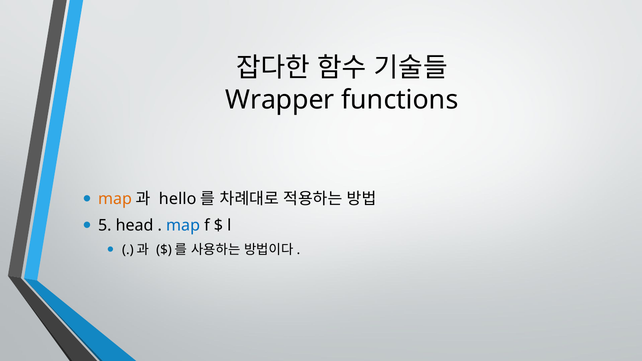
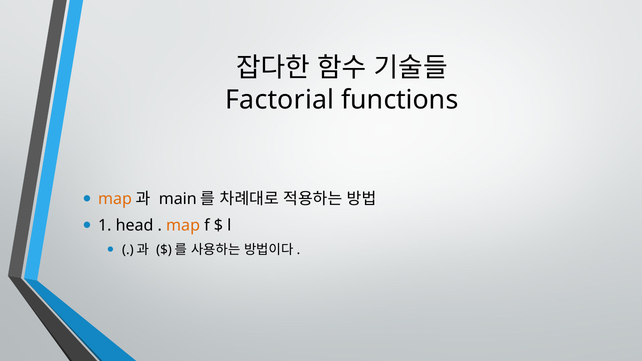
Wrapper: Wrapper -> Factorial
hello: hello -> main
5: 5 -> 1
map at (183, 226) colour: blue -> orange
